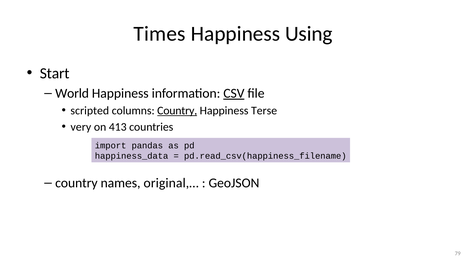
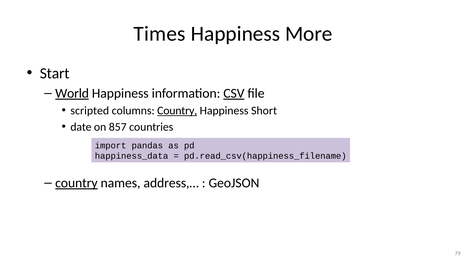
Using: Using -> More
World underline: none -> present
Terse: Terse -> Short
very: very -> date
413: 413 -> 857
country at (76, 183) underline: none -> present
original,…: original,… -> address,…
